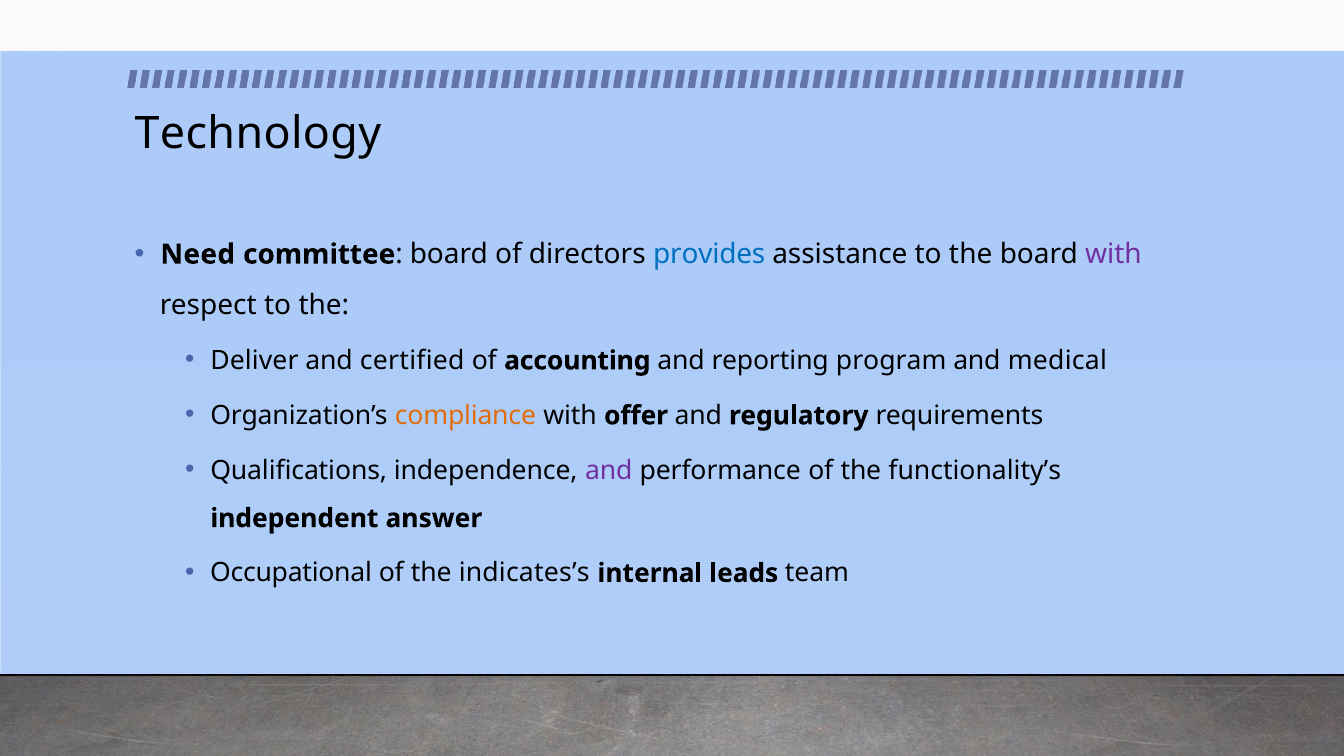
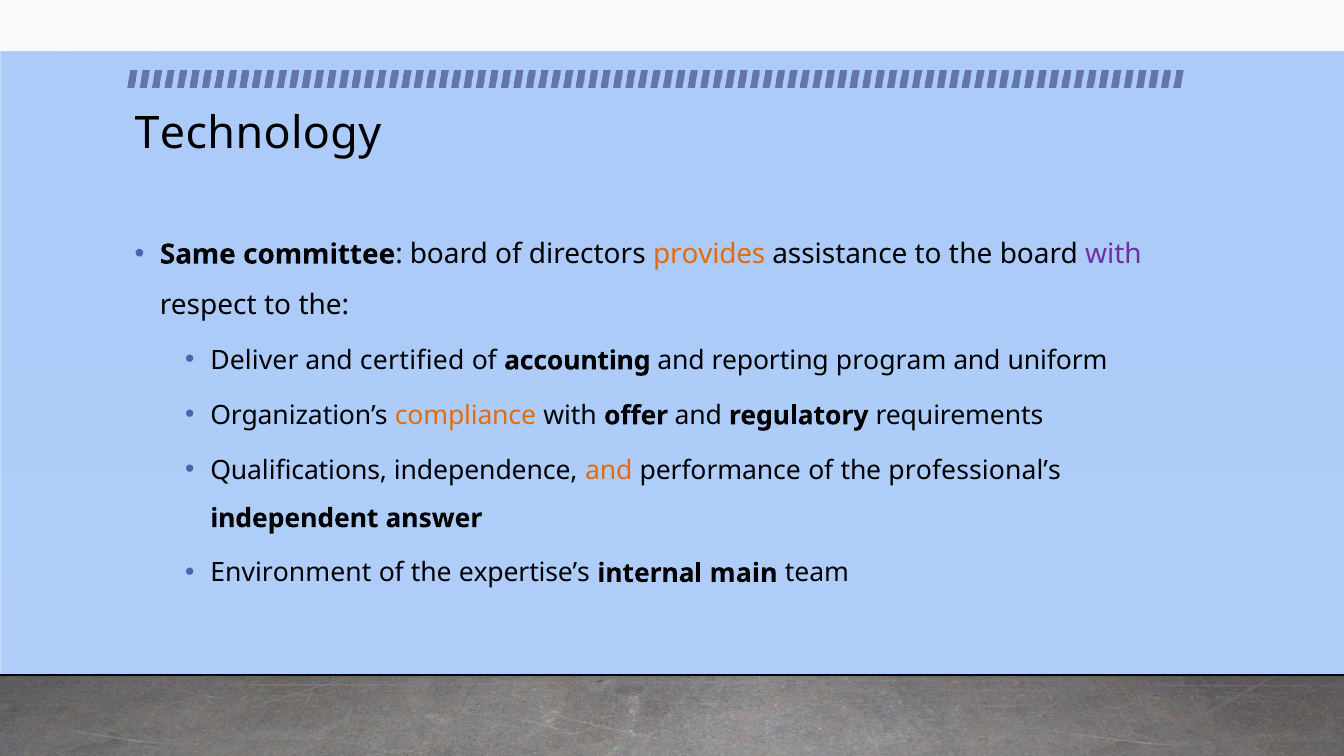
Need: Need -> Same
provides colour: blue -> orange
medical: medical -> uniform
and at (609, 471) colour: purple -> orange
functionality’s: functionality’s -> professional’s
Occupational: Occupational -> Environment
indicates’s: indicates’s -> expertise’s
leads: leads -> main
